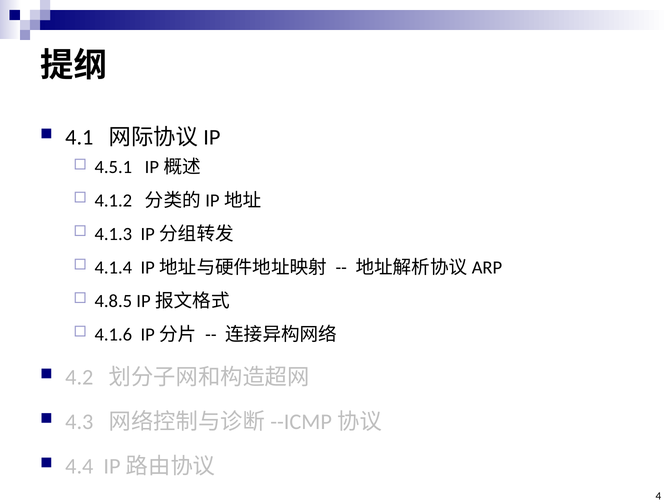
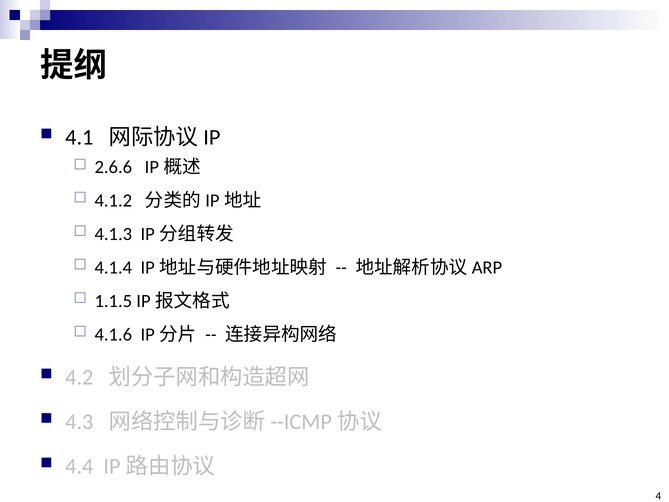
4.5.1: 4.5.1 -> 2.6.6
4.8.5: 4.8.5 -> 1.1.5
